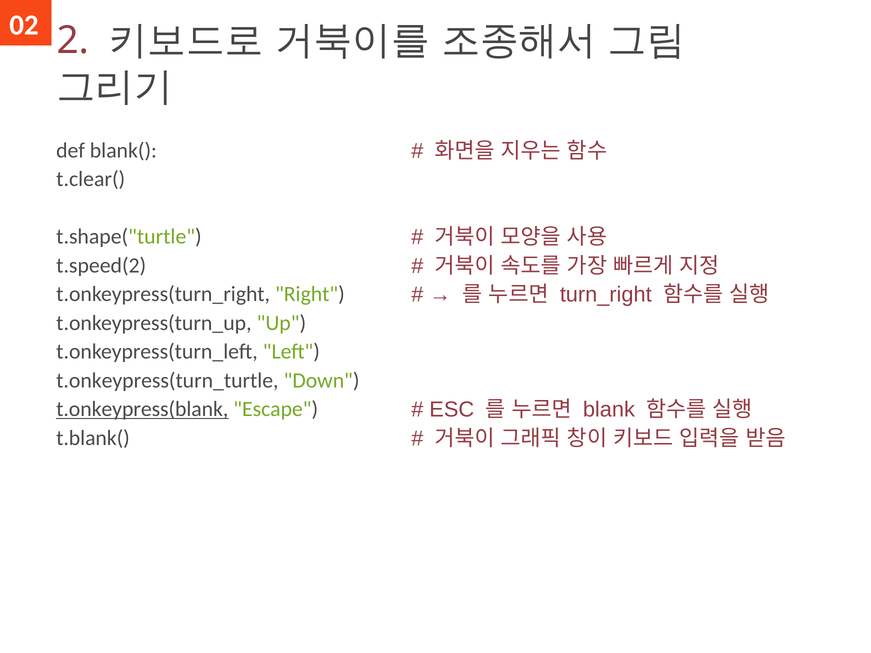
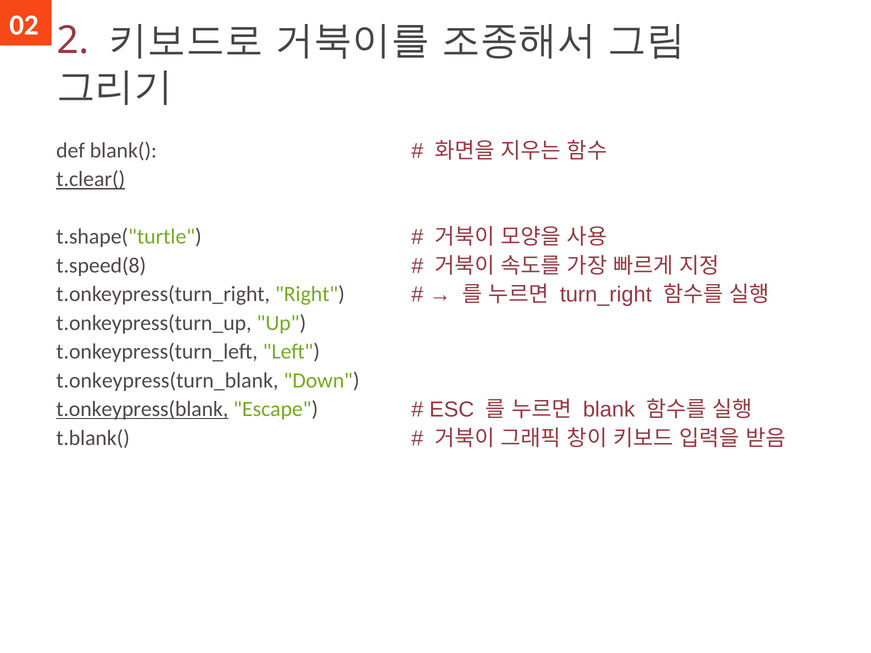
t.clear( underline: none -> present
t.speed(2: t.speed(2 -> t.speed(8
t.onkeypress(turn_turtle: t.onkeypress(turn_turtle -> t.onkeypress(turn_blank
